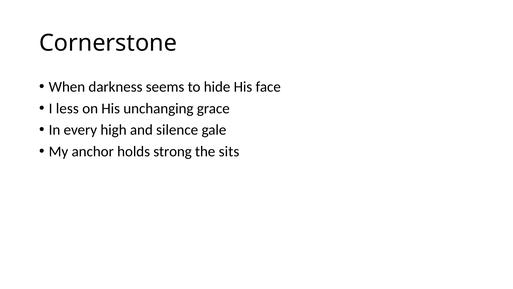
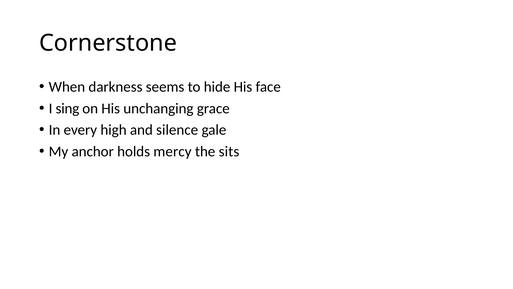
less: less -> sing
strong: strong -> mercy
